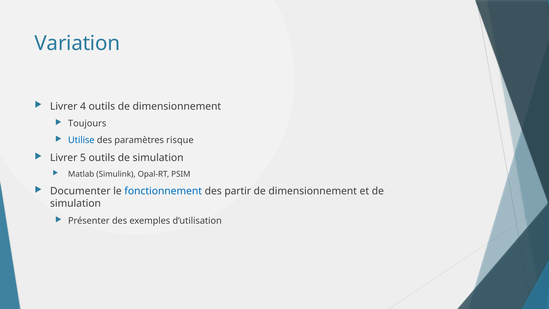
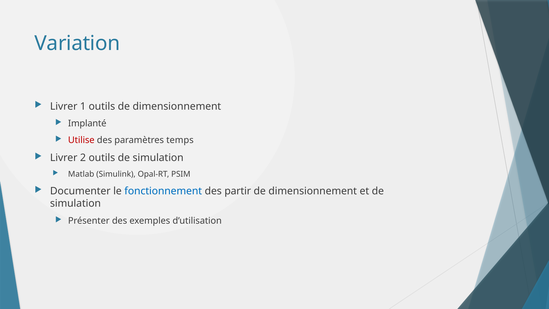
4: 4 -> 1
Toujours: Toujours -> Implanté
Utilise colour: blue -> red
risque: risque -> temps
5: 5 -> 2
